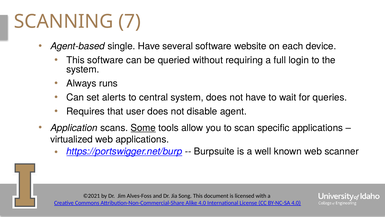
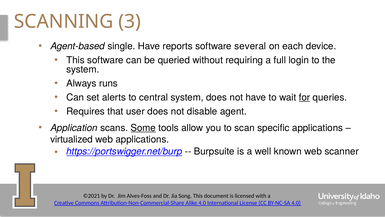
7: 7 -> 3
several: several -> reports
website: website -> several
for underline: none -> present
